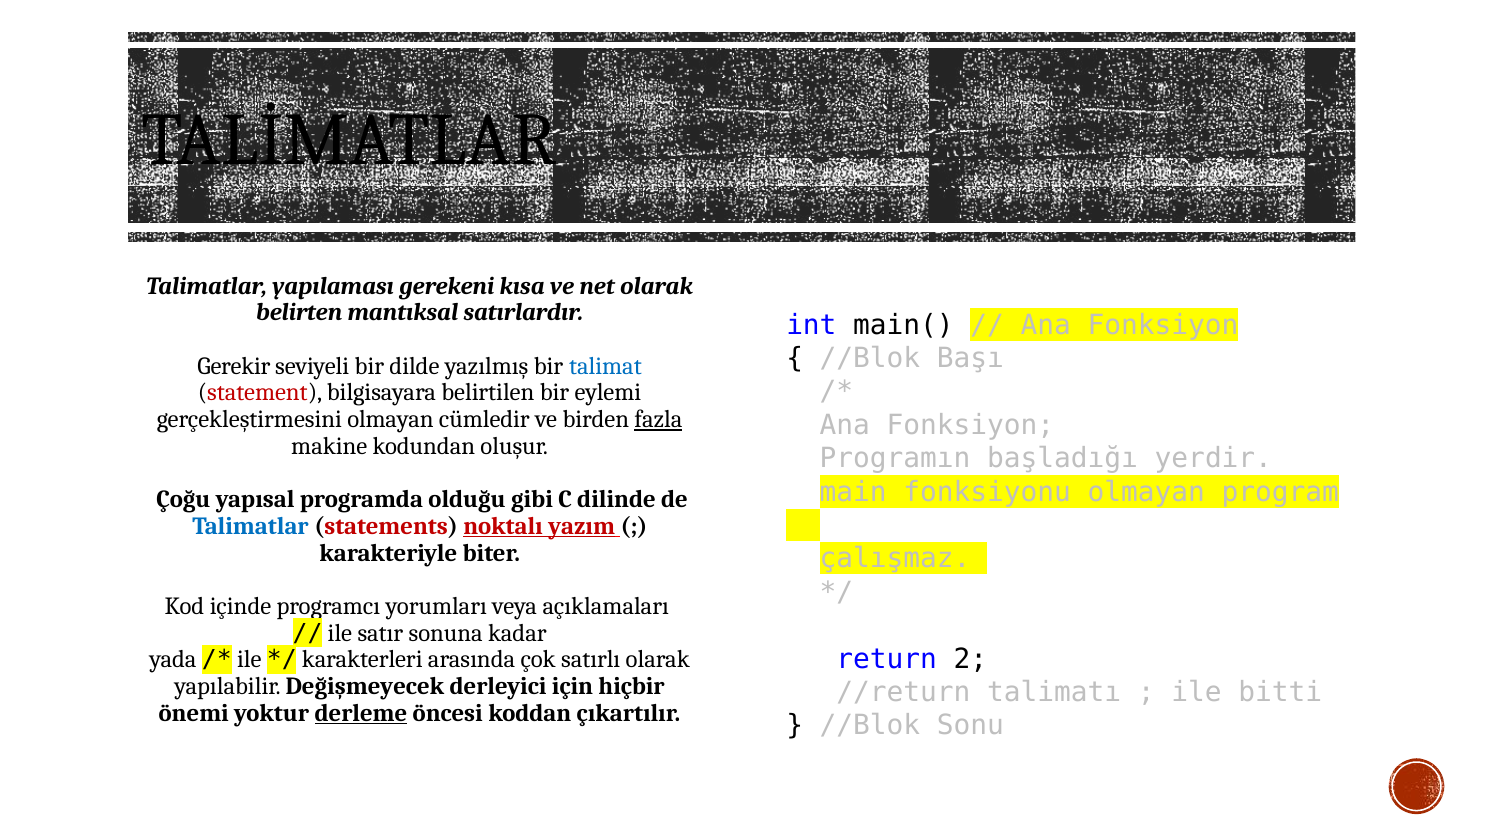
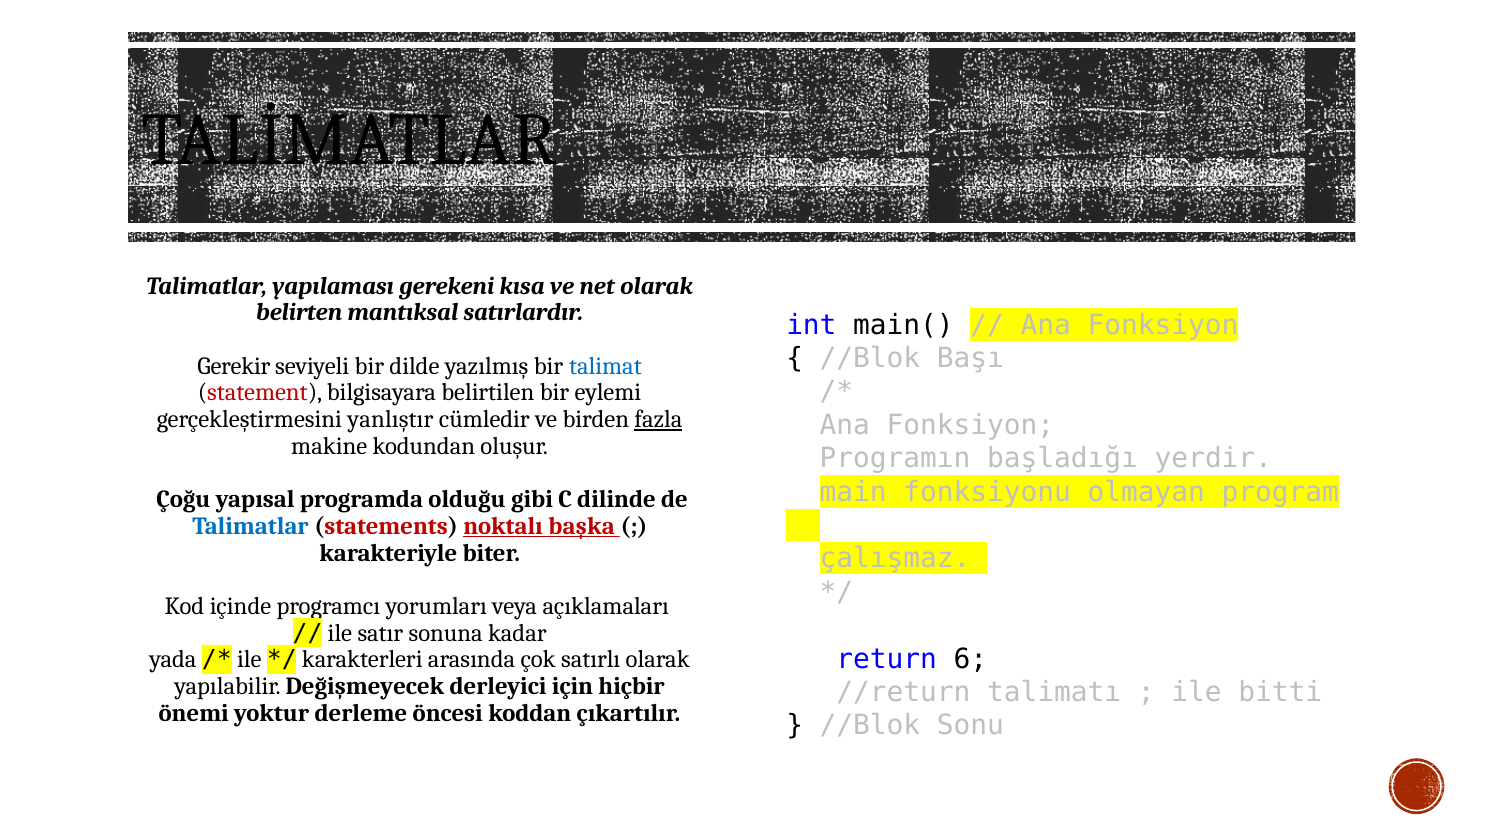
gerçekleştirmesini olmayan: olmayan -> yanlıştır
yazım: yazım -> başka
2: 2 -> 6
derleme underline: present -> none
